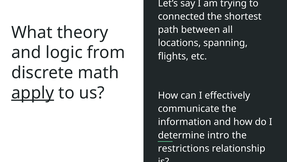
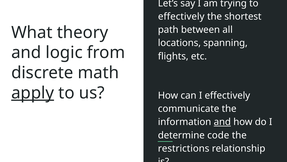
connected at (181, 16): connected -> effectively
and at (222, 122) underline: none -> present
intro: intro -> code
